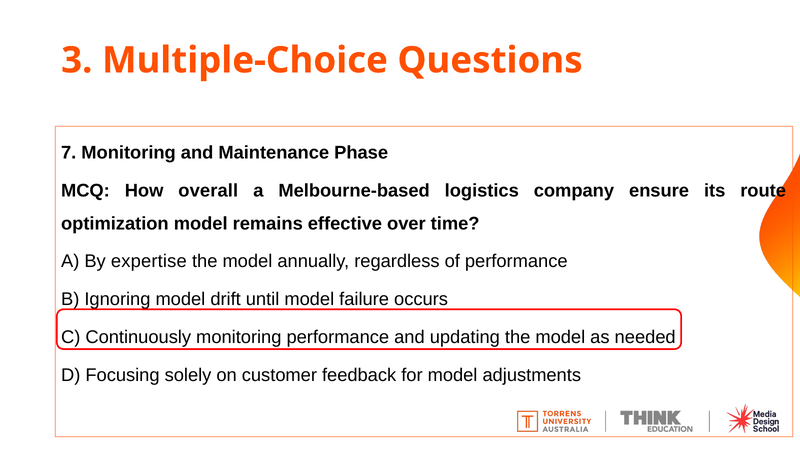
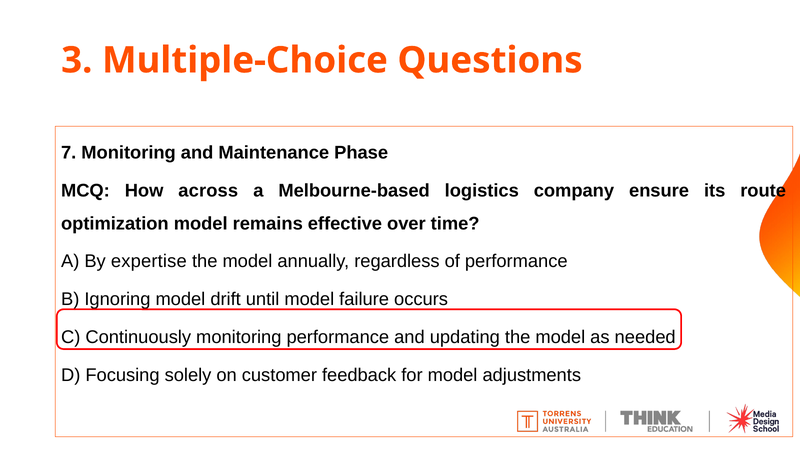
overall: overall -> across
